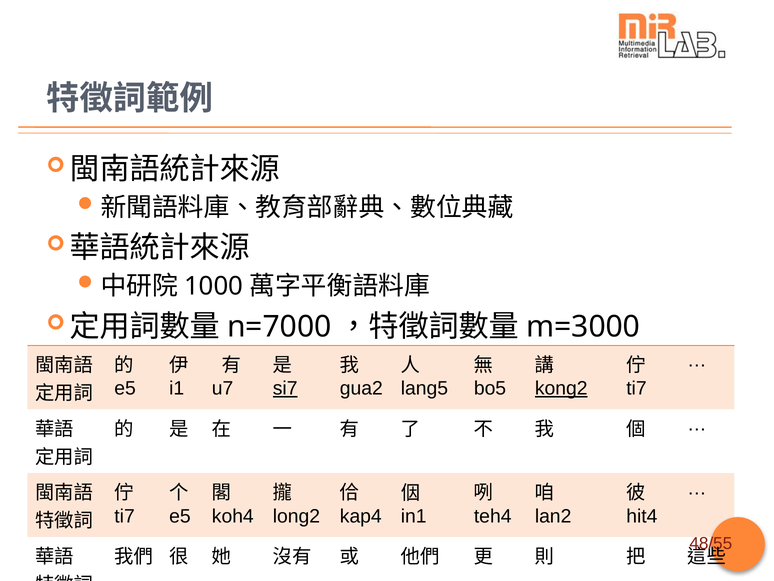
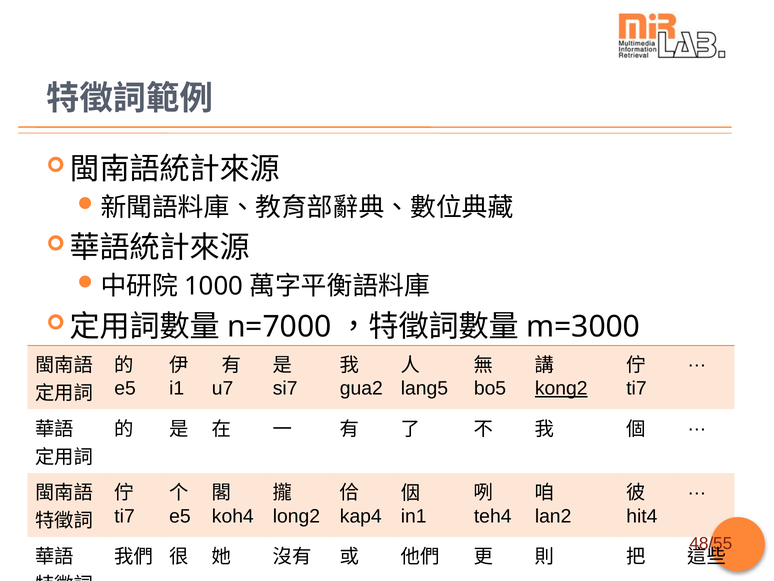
si7 underline: present -> none
